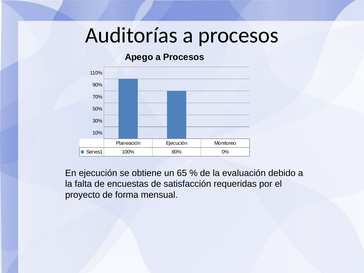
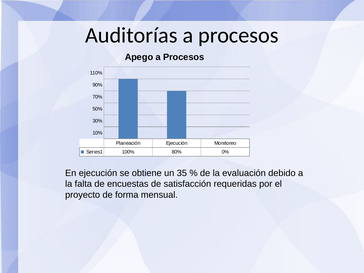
65: 65 -> 35
